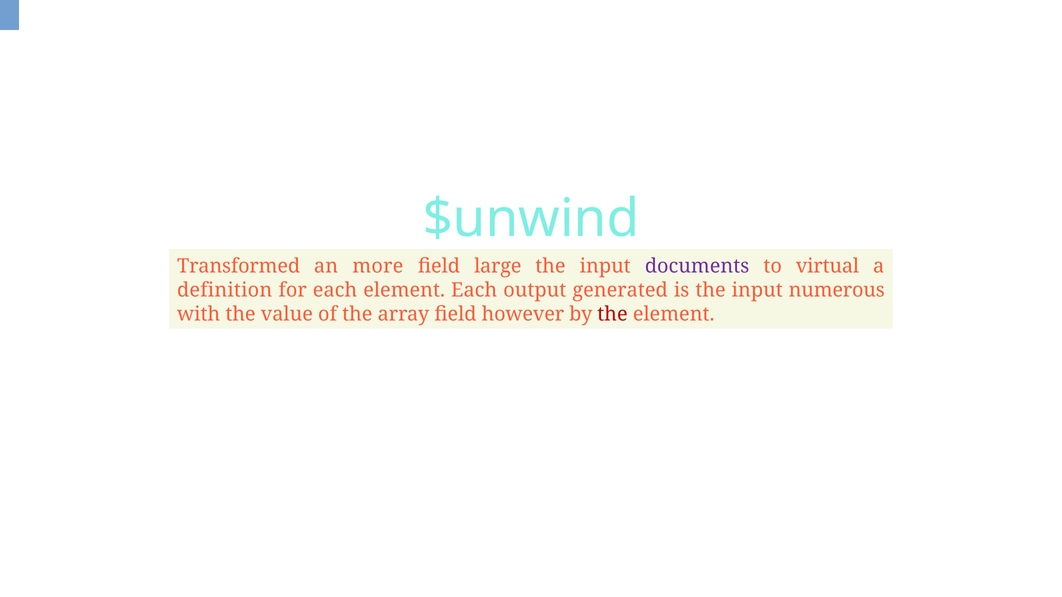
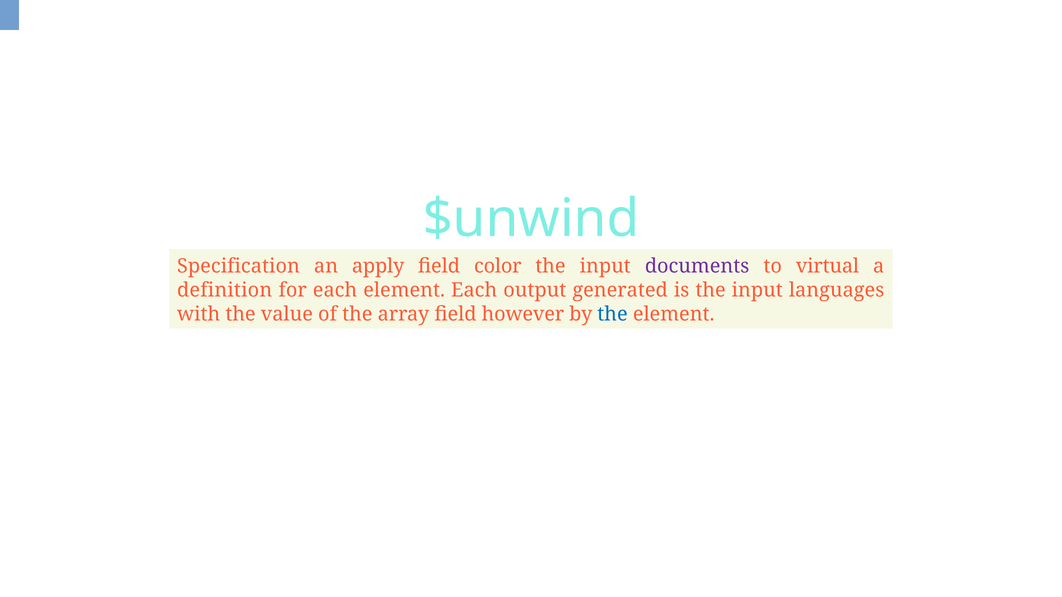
Transformed: Transformed -> Specification
more: more -> apply
large: large -> color
numerous: numerous -> languages
the at (613, 314) colour: red -> blue
